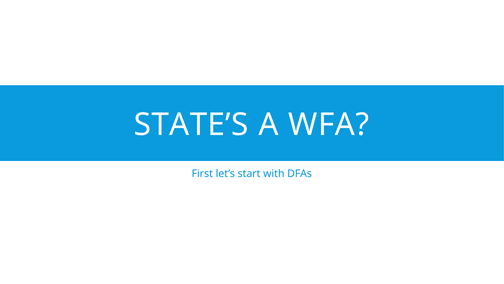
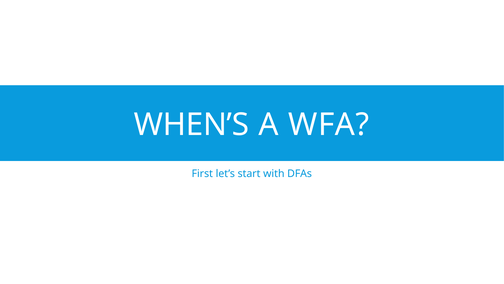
STATE’S: STATE’S -> WHEN’S
